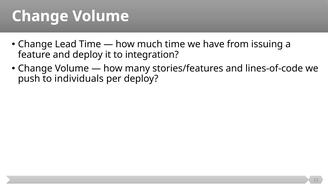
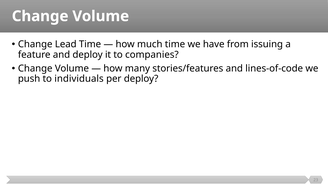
integration: integration -> companies
